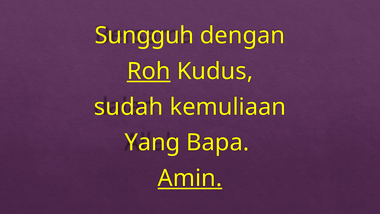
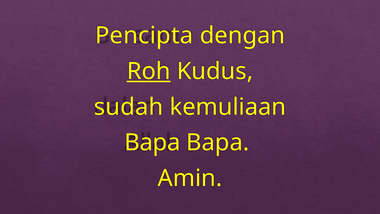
Sungguh: Sungguh -> Pencipta
Yang at (152, 142): Yang -> Bapa
Amin underline: present -> none
